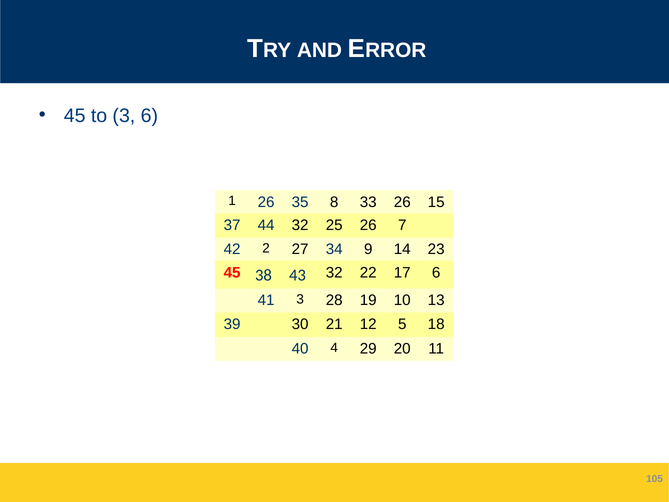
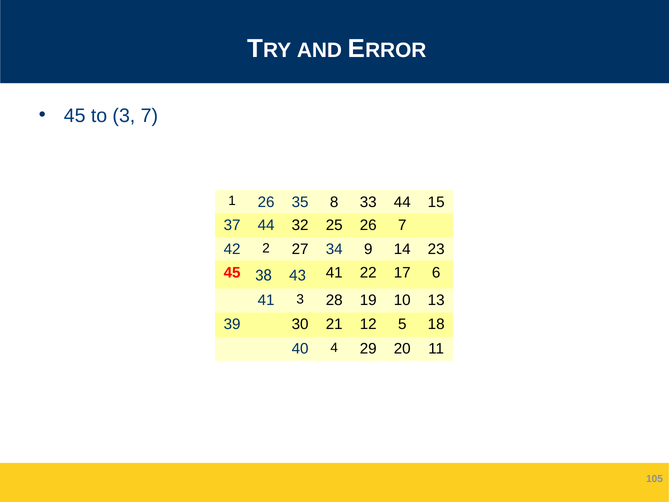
3 6: 6 -> 7
33 26: 26 -> 44
43 32: 32 -> 41
